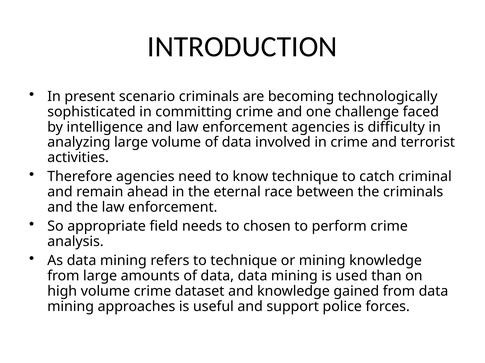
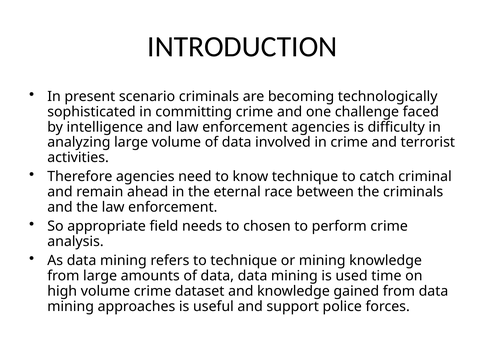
than: than -> time
